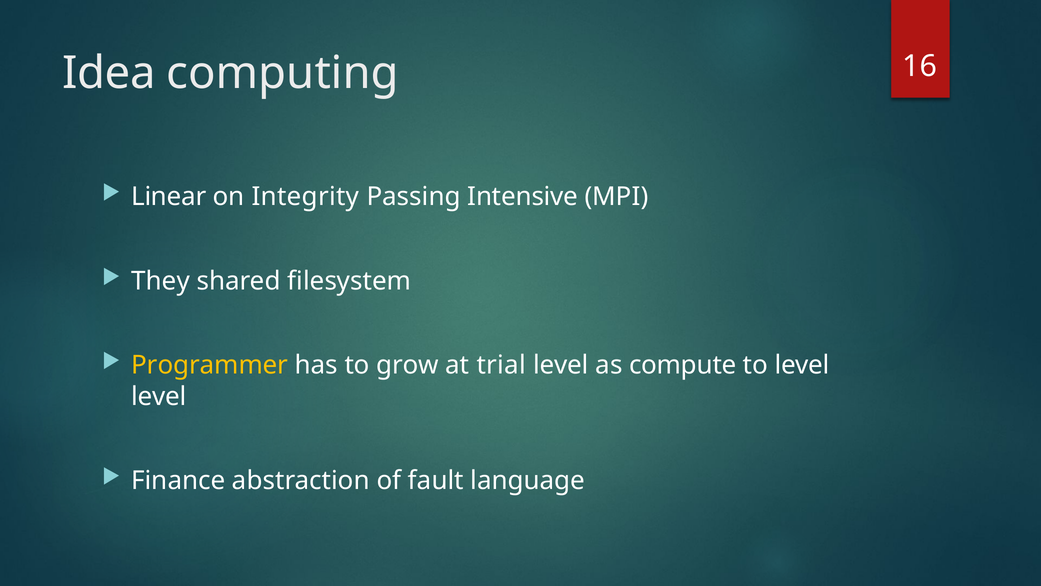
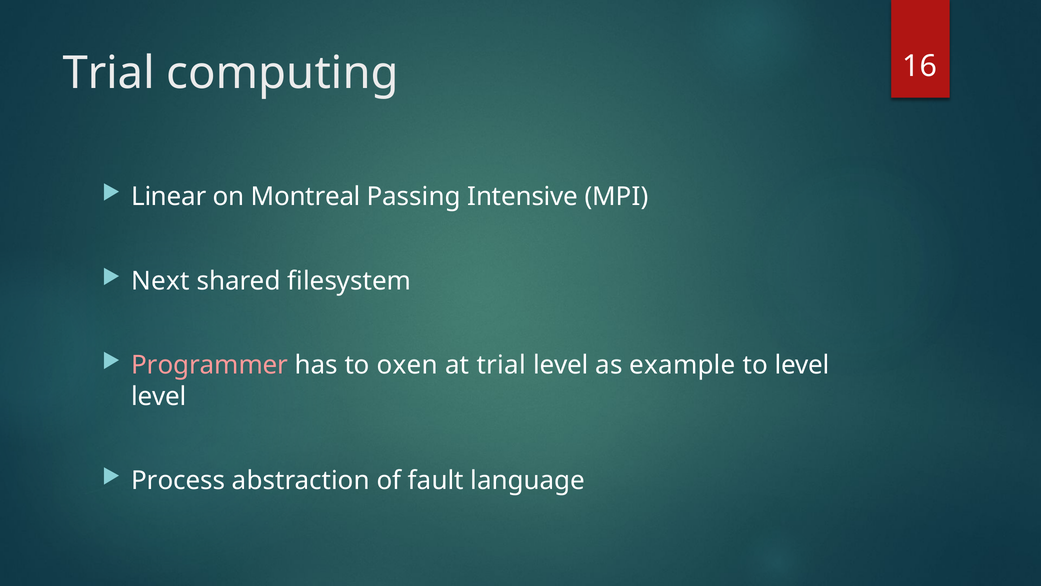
Idea at (109, 73): Idea -> Trial
Integrity: Integrity -> Montreal
They: They -> Next
Programmer colour: yellow -> pink
grow: grow -> oxen
compute: compute -> example
Finance: Finance -> Process
